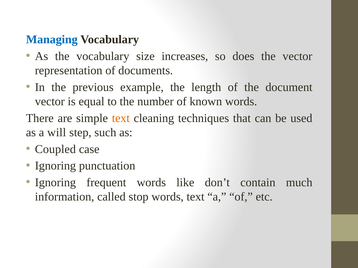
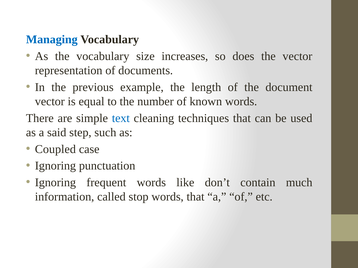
text at (121, 118) colour: orange -> blue
will: will -> said
words text: text -> that
